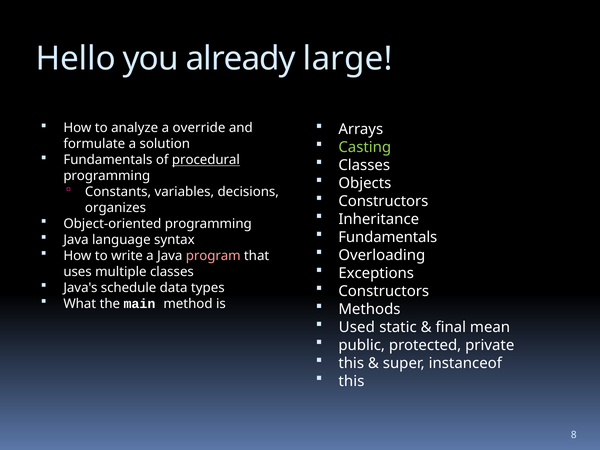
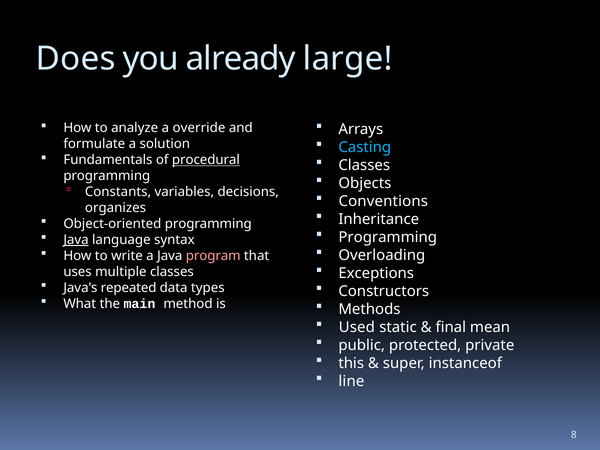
Hello: Hello -> Does
Casting colour: light green -> light blue
Constructors at (383, 201): Constructors -> Conventions
Fundamentals at (388, 237): Fundamentals -> Programming
Java at (76, 240) underline: none -> present
schedule: schedule -> repeated
this at (351, 381): this -> line
